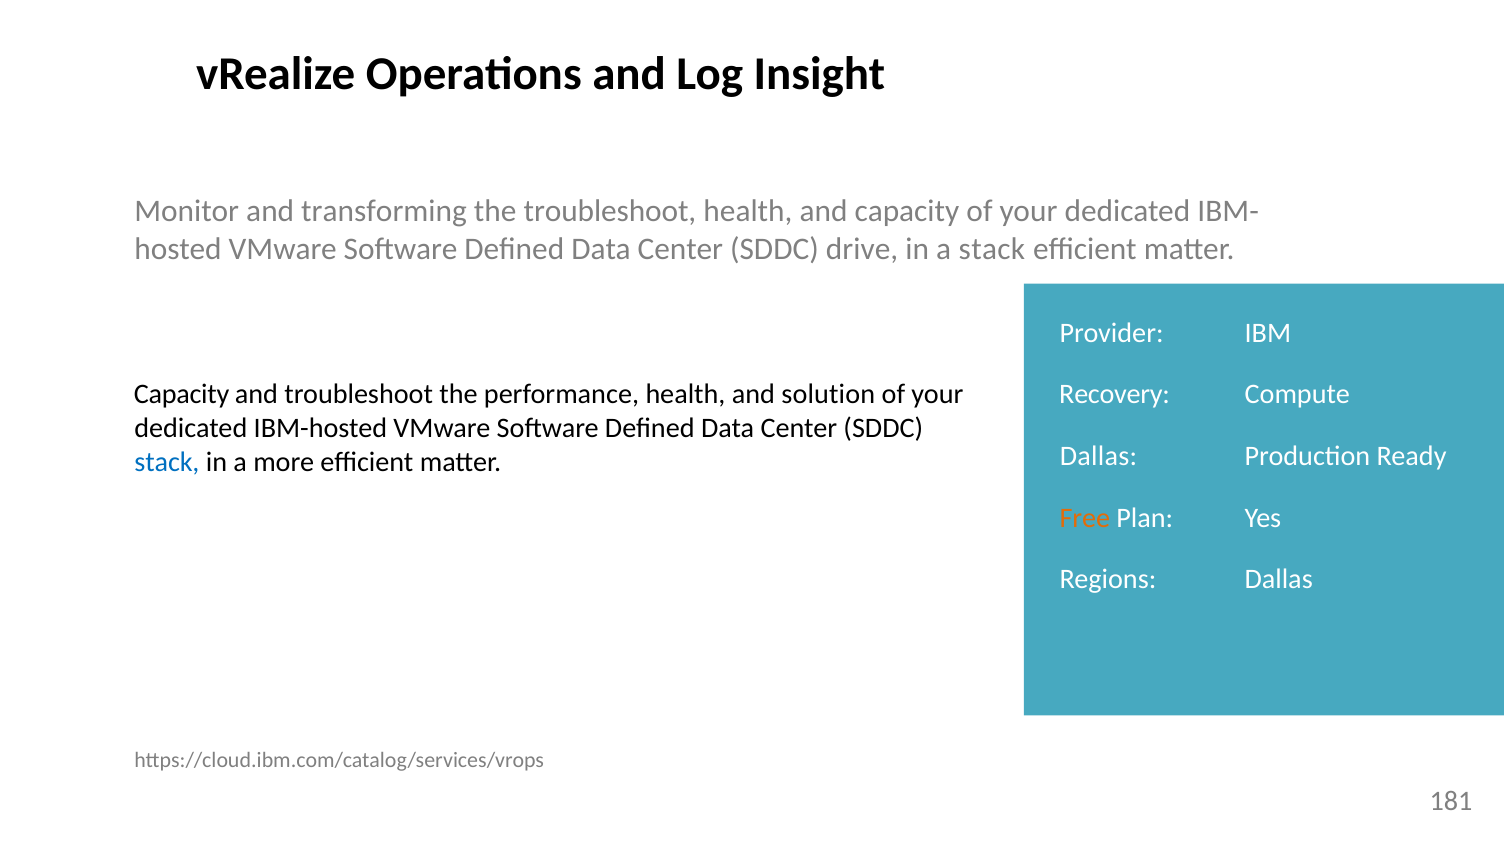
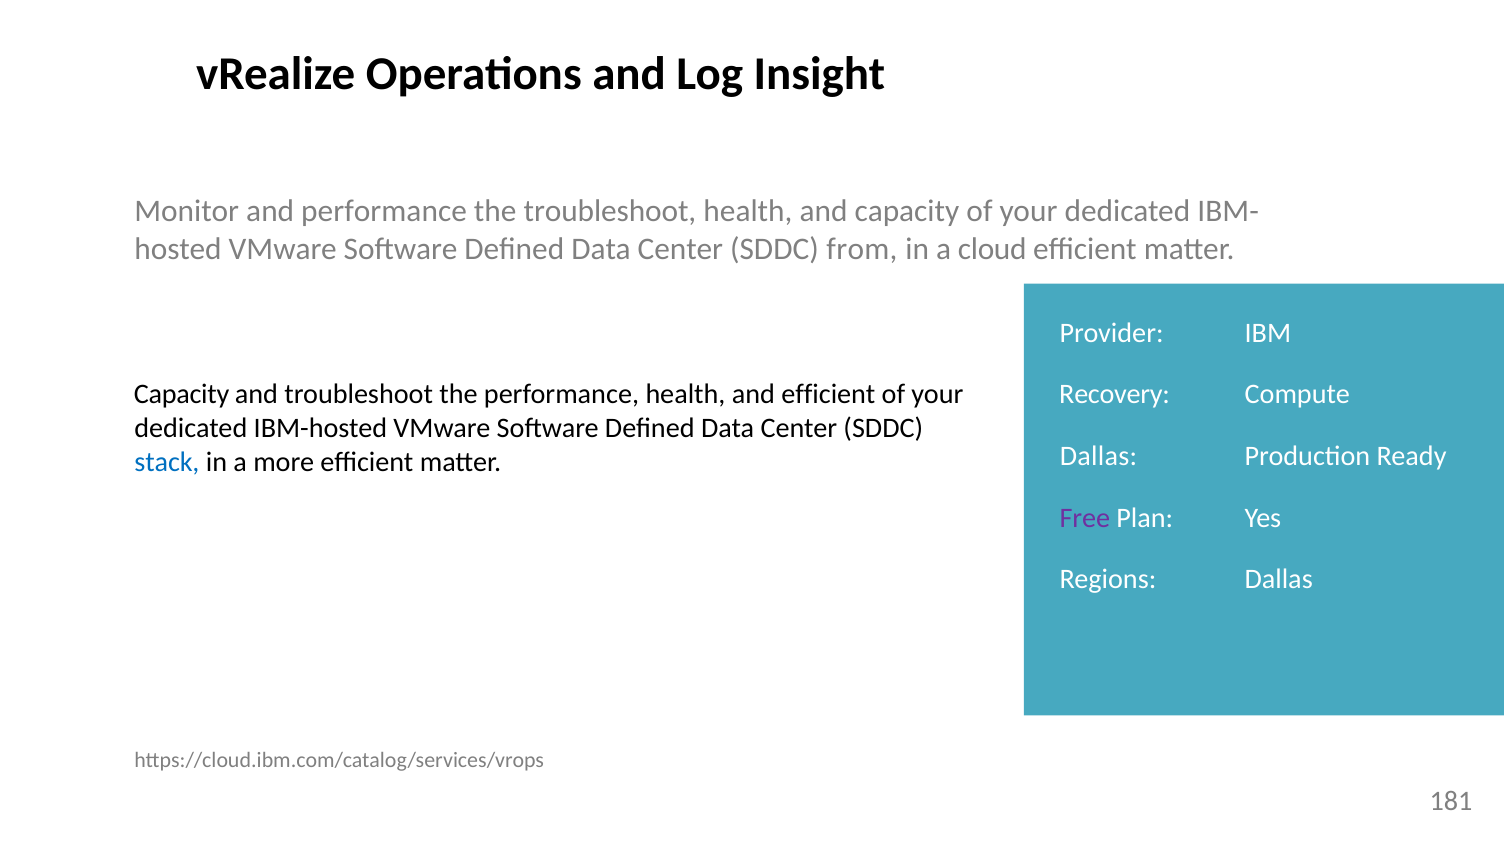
and transforming: transforming -> performance
drive: drive -> from
a stack: stack -> cloud
and solution: solution -> efficient
Free colour: orange -> purple
